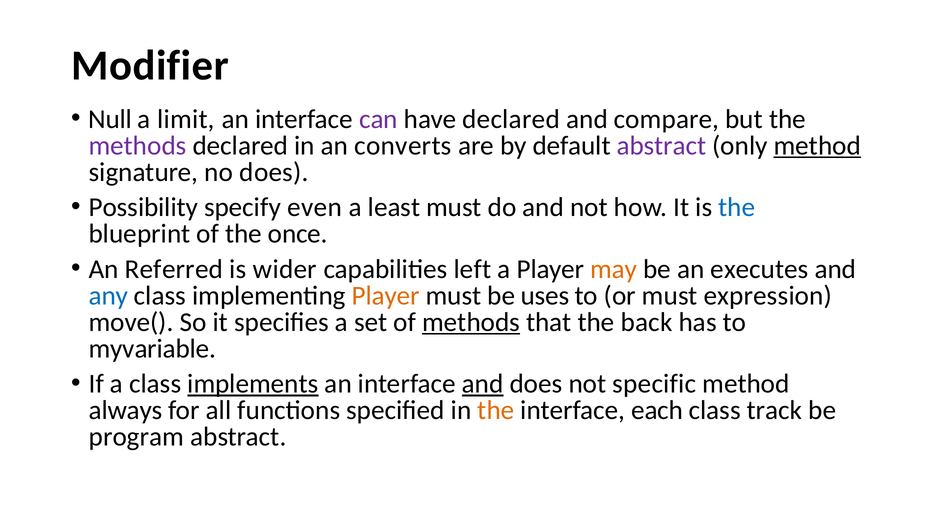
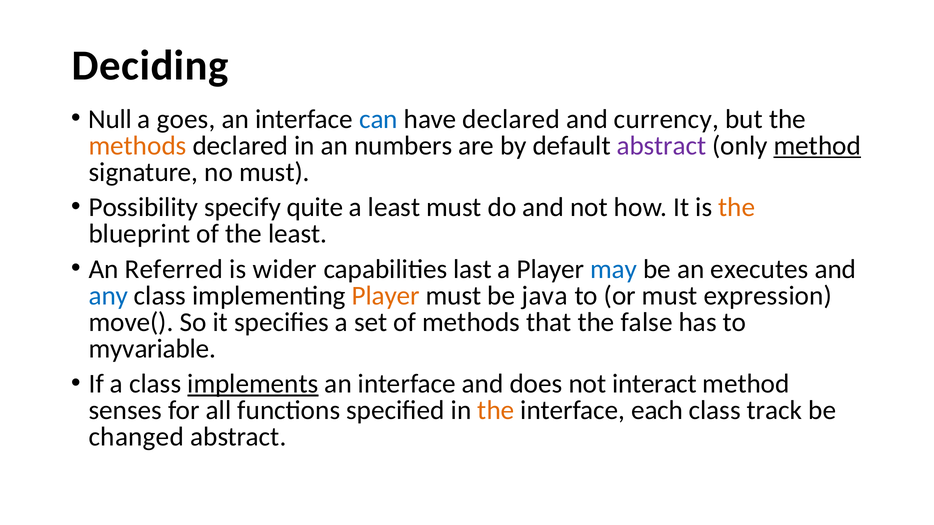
Modifier: Modifier -> Deciding
limit: limit -> goes
can colour: purple -> blue
compare: compare -> currency
methods at (138, 146) colour: purple -> orange
converts: converts -> numbers
no does: does -> must
even: even -> quite
the at (737, 208) colour: blue -> orange
the once: once -> least
left: left -> last
may colour: orange -> blue
uses: uses -> java
methods at (471, 322) underline: present -> none
back: back -> false
and at (483, 384) underline: present -> none
specific: specific -> interact
always: always -> senses
program: program -> changed
